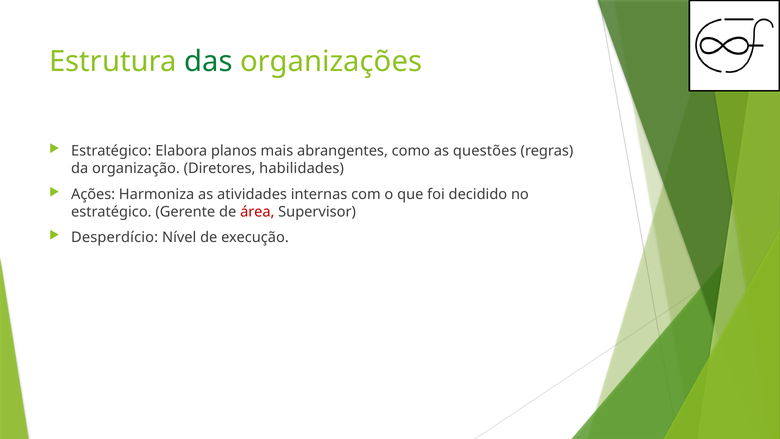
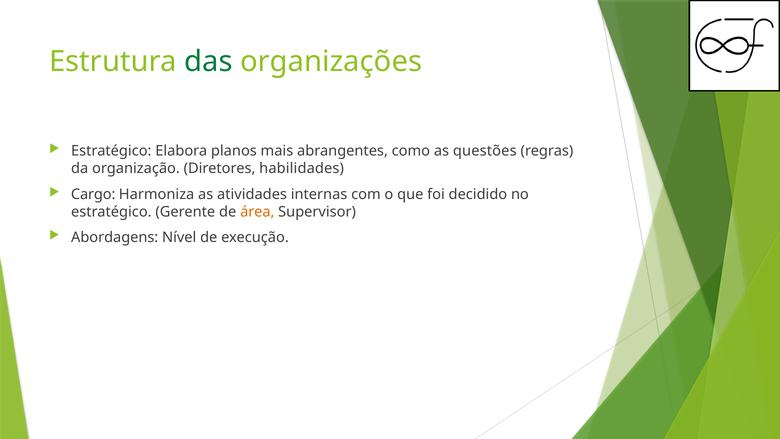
Ações: Ações -> Cargo
área colour: red -> orange
Desperdício: Desperdício -> Abordagens
